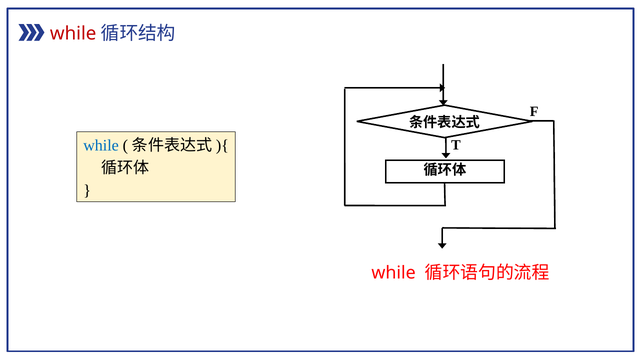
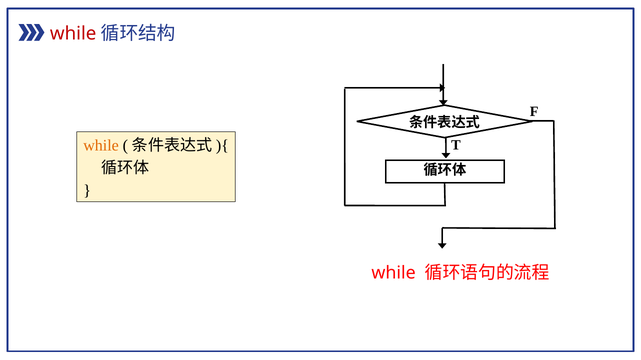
while at (101, 146) colour: blue -> orange
